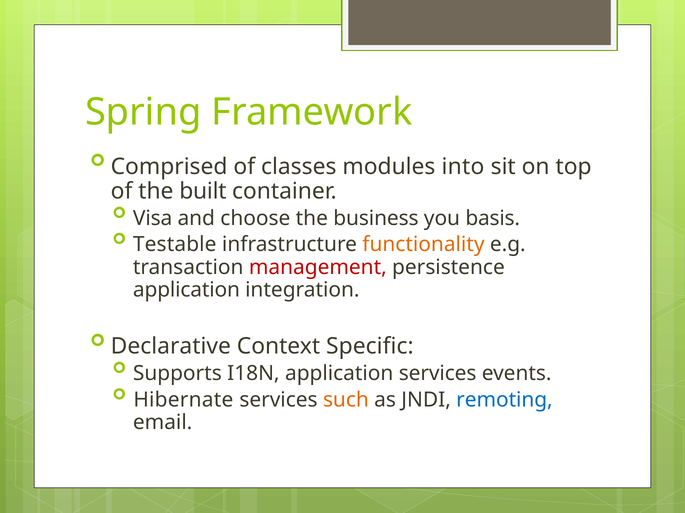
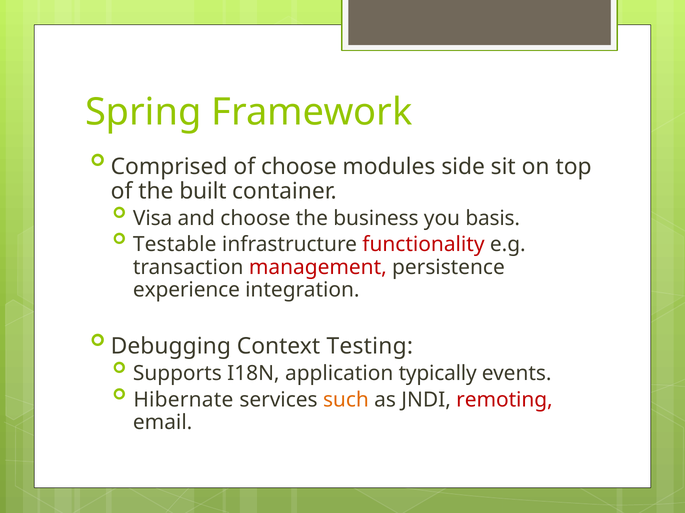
of classes: classes -> choose
into: into -> side
functionality colour: orange -> red
application at (186, 290): application -> experience
Declarative: Declarative -> Debugging
Specific: Specific -> Testing
application services: services -> typically
remoting colour: blue -> red
